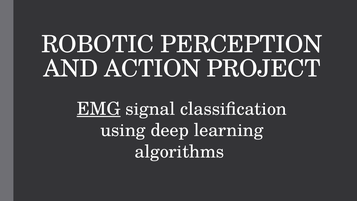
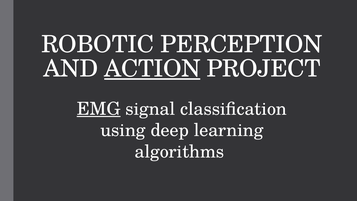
ACTION underline: none -> present
